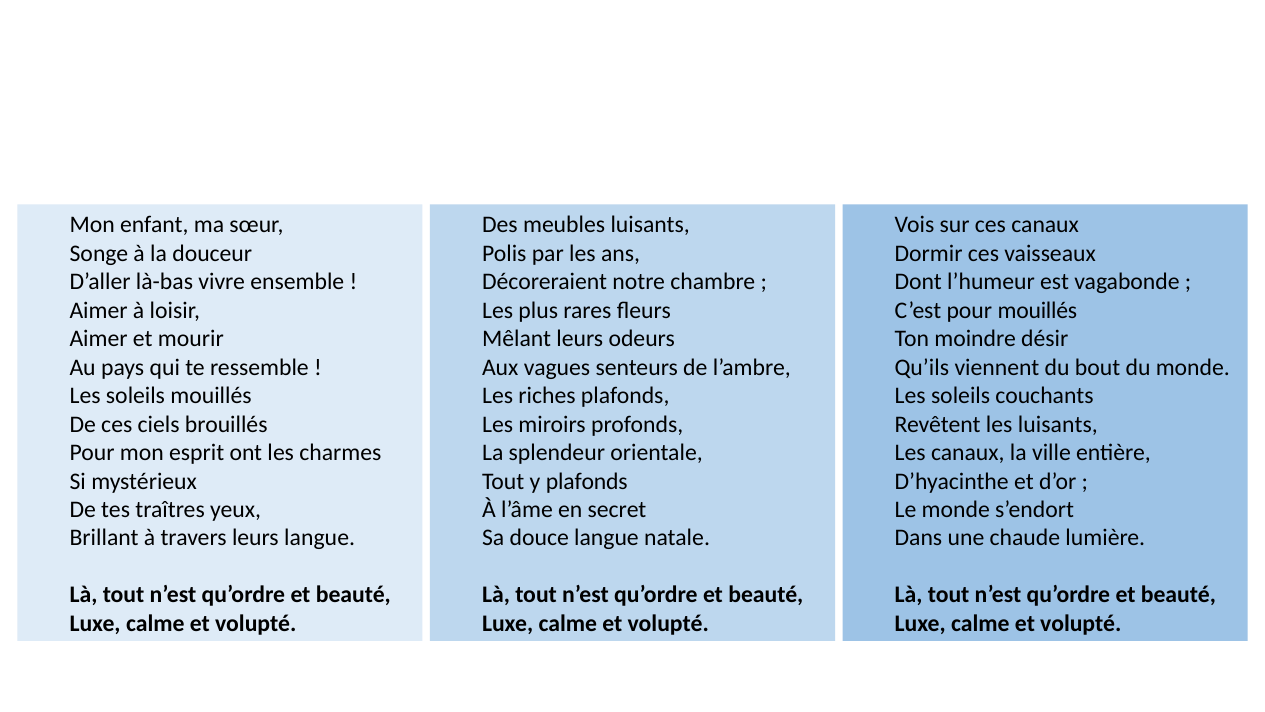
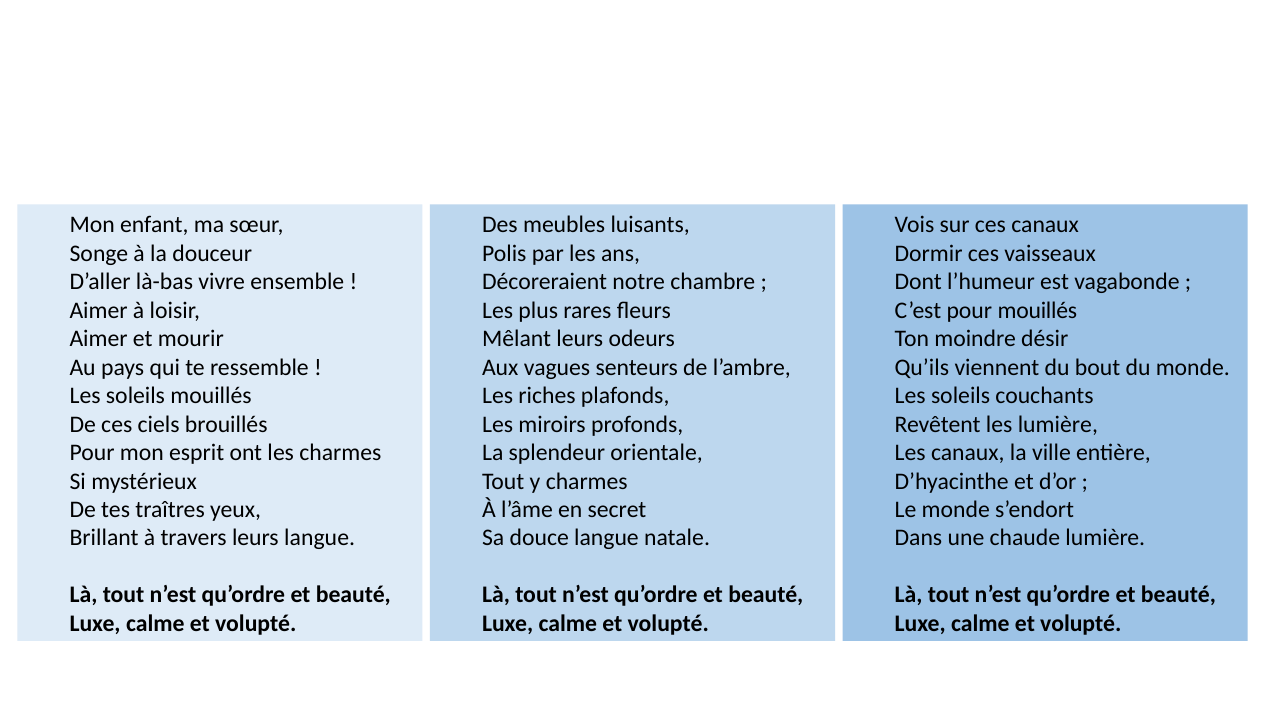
les luisants: luisants -> lumière
y plafonds: plafonds -> charmes
